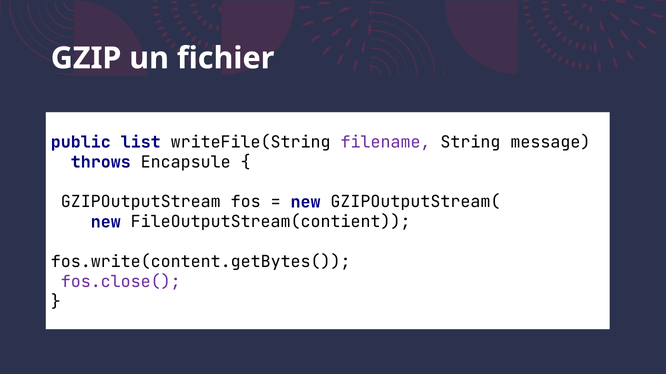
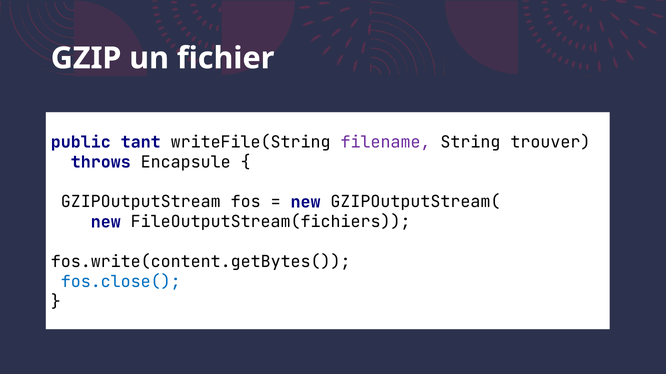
list: list -> tant
message: message -> trouver
FileOutputStream(contient: FileOutputStream(contient -> FileOutputStream(fichiers
fos.close( colour: purple -> blue
